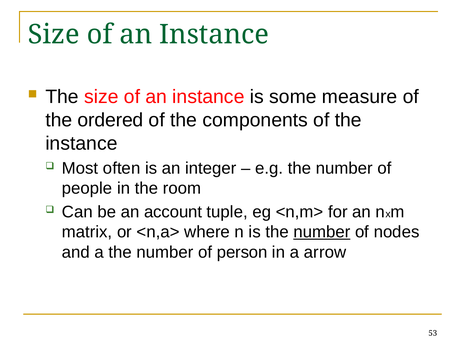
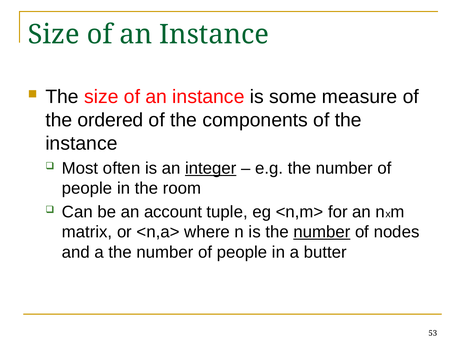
integer underline: none -> present
person at (242, 252): person -> people
arrow: arrow -> butter
